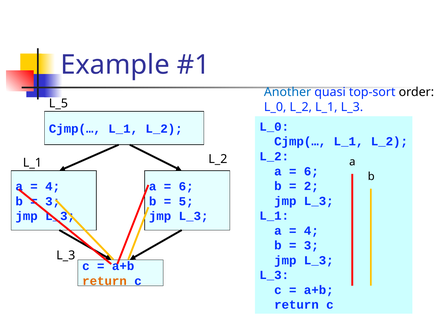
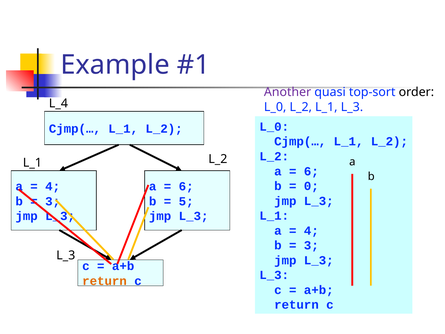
Another colour: blue -> purple
L_5: L_5 -> L_4
2: 2 -> 0
